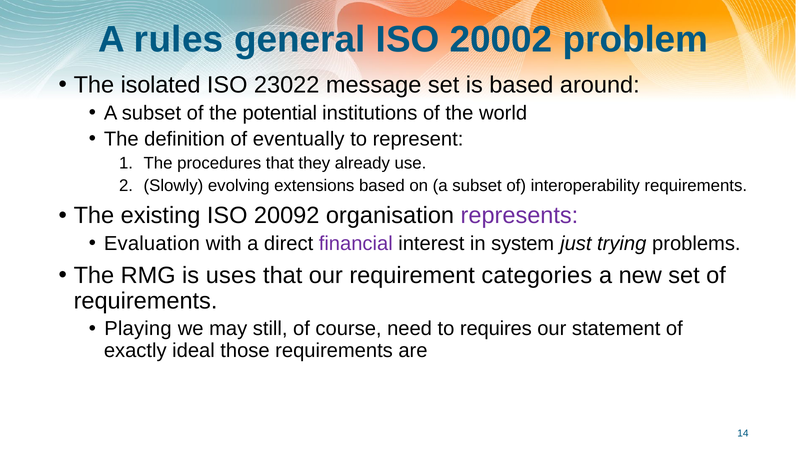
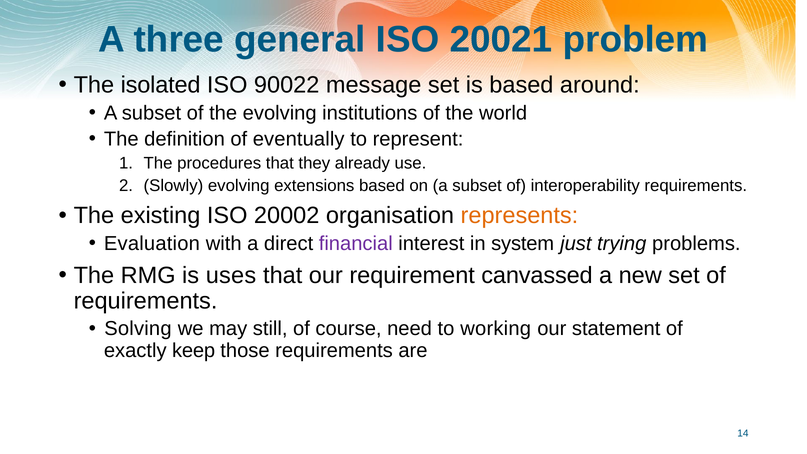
rules: rules -> three
20002: 20002 -> 20021
23022: 23022 -> 90022
the potential: potential -> evolving
20092: 20092 -> 20002
represents colour: purple -> orange
categories: categories -> canvassed
Playing: Playing -> Solving
requires: requires -> working
ideal: ideal -> keep
